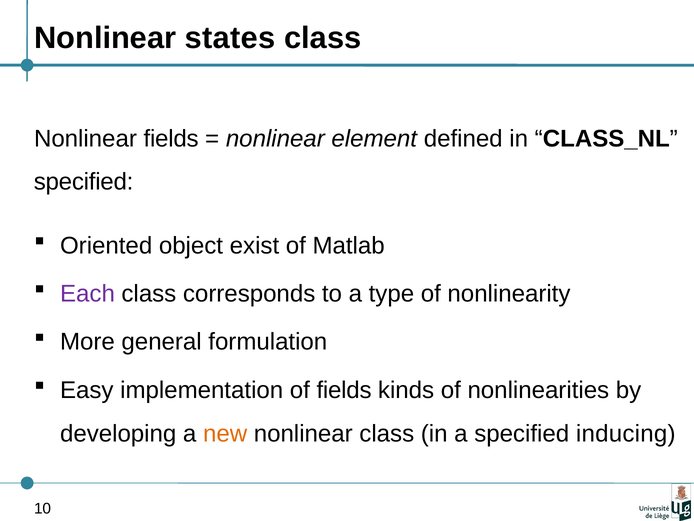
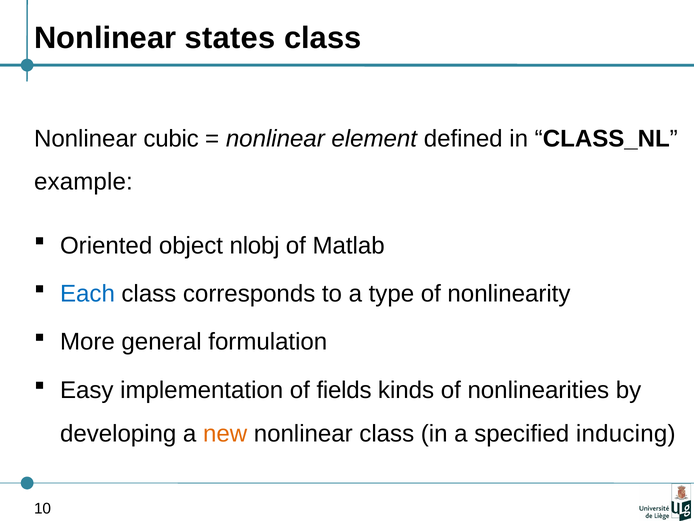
Nonlinear fields: fields -> cubic
specified at (84, 182): specified -> example
exist: exist -> nlobj
Each colour: purple -> blue
